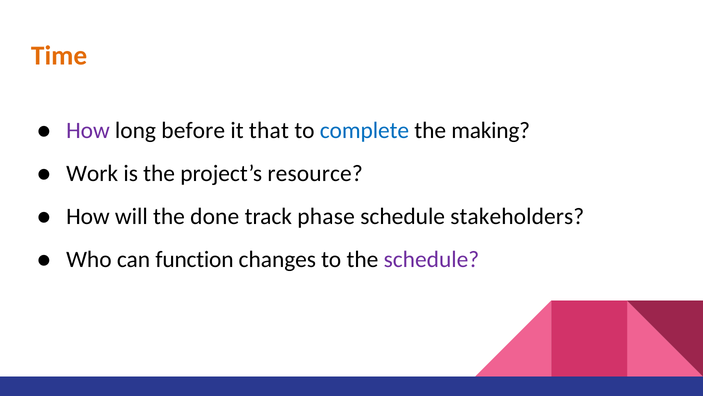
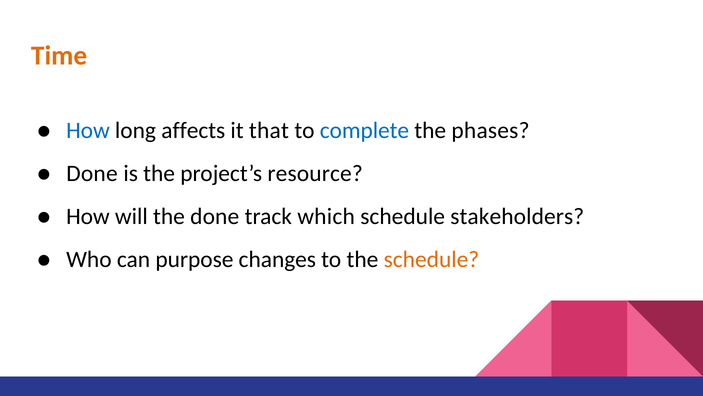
How at (88, 130) colour: purple -> blue
before: before -> affects
making: making -> phases
Work at (92, 173): Work -> Done
phase: phase -> which
function: function -> purpose
schedule at (431, 259) colour: purple -> orange
